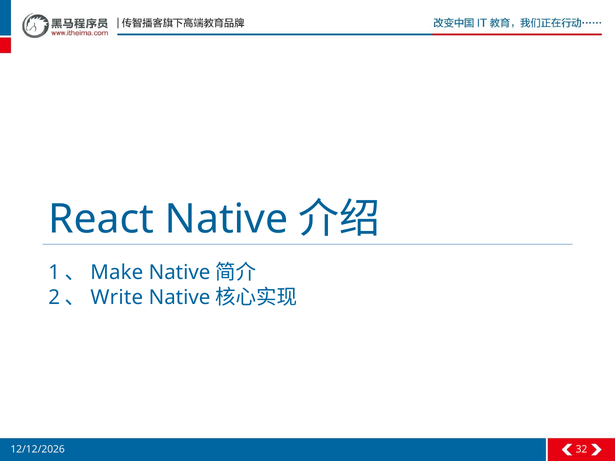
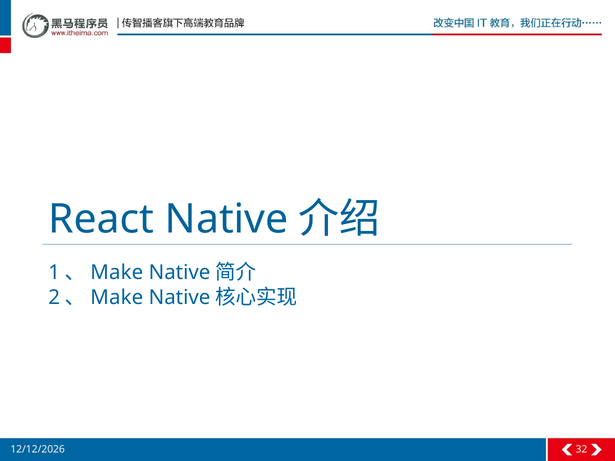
Write at (117, 297): Write -> Make
